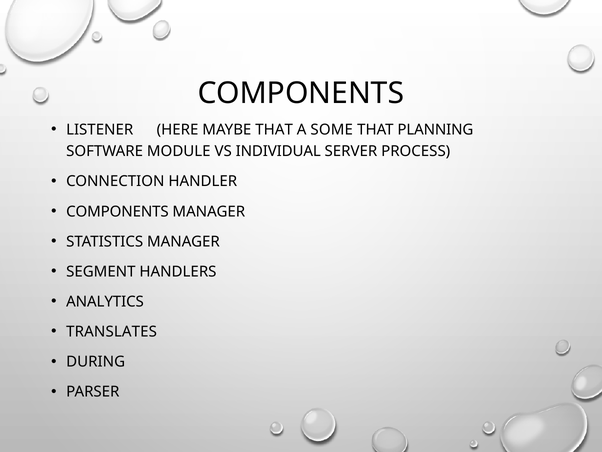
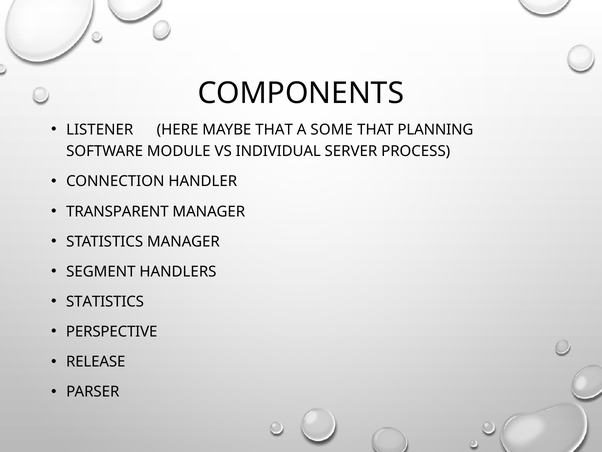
COMPONENTS at (117, 211): COMPONENTS -> TRANSPARENT
ANALYTICS at (105, 301): ANALYTICS -> STATISTICS
TRANSLATES: TRANSLATES -> PERSPECTIVE
DURING: DURING -> RELEASE
